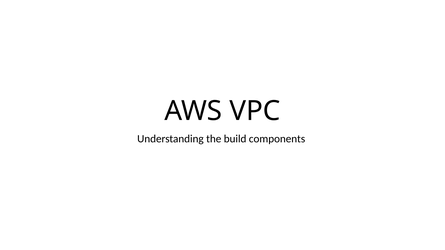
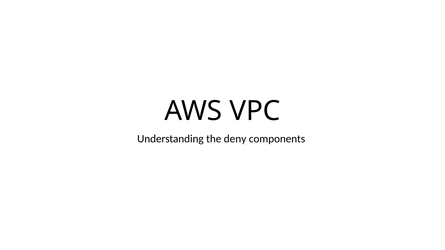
build: build -> deny
